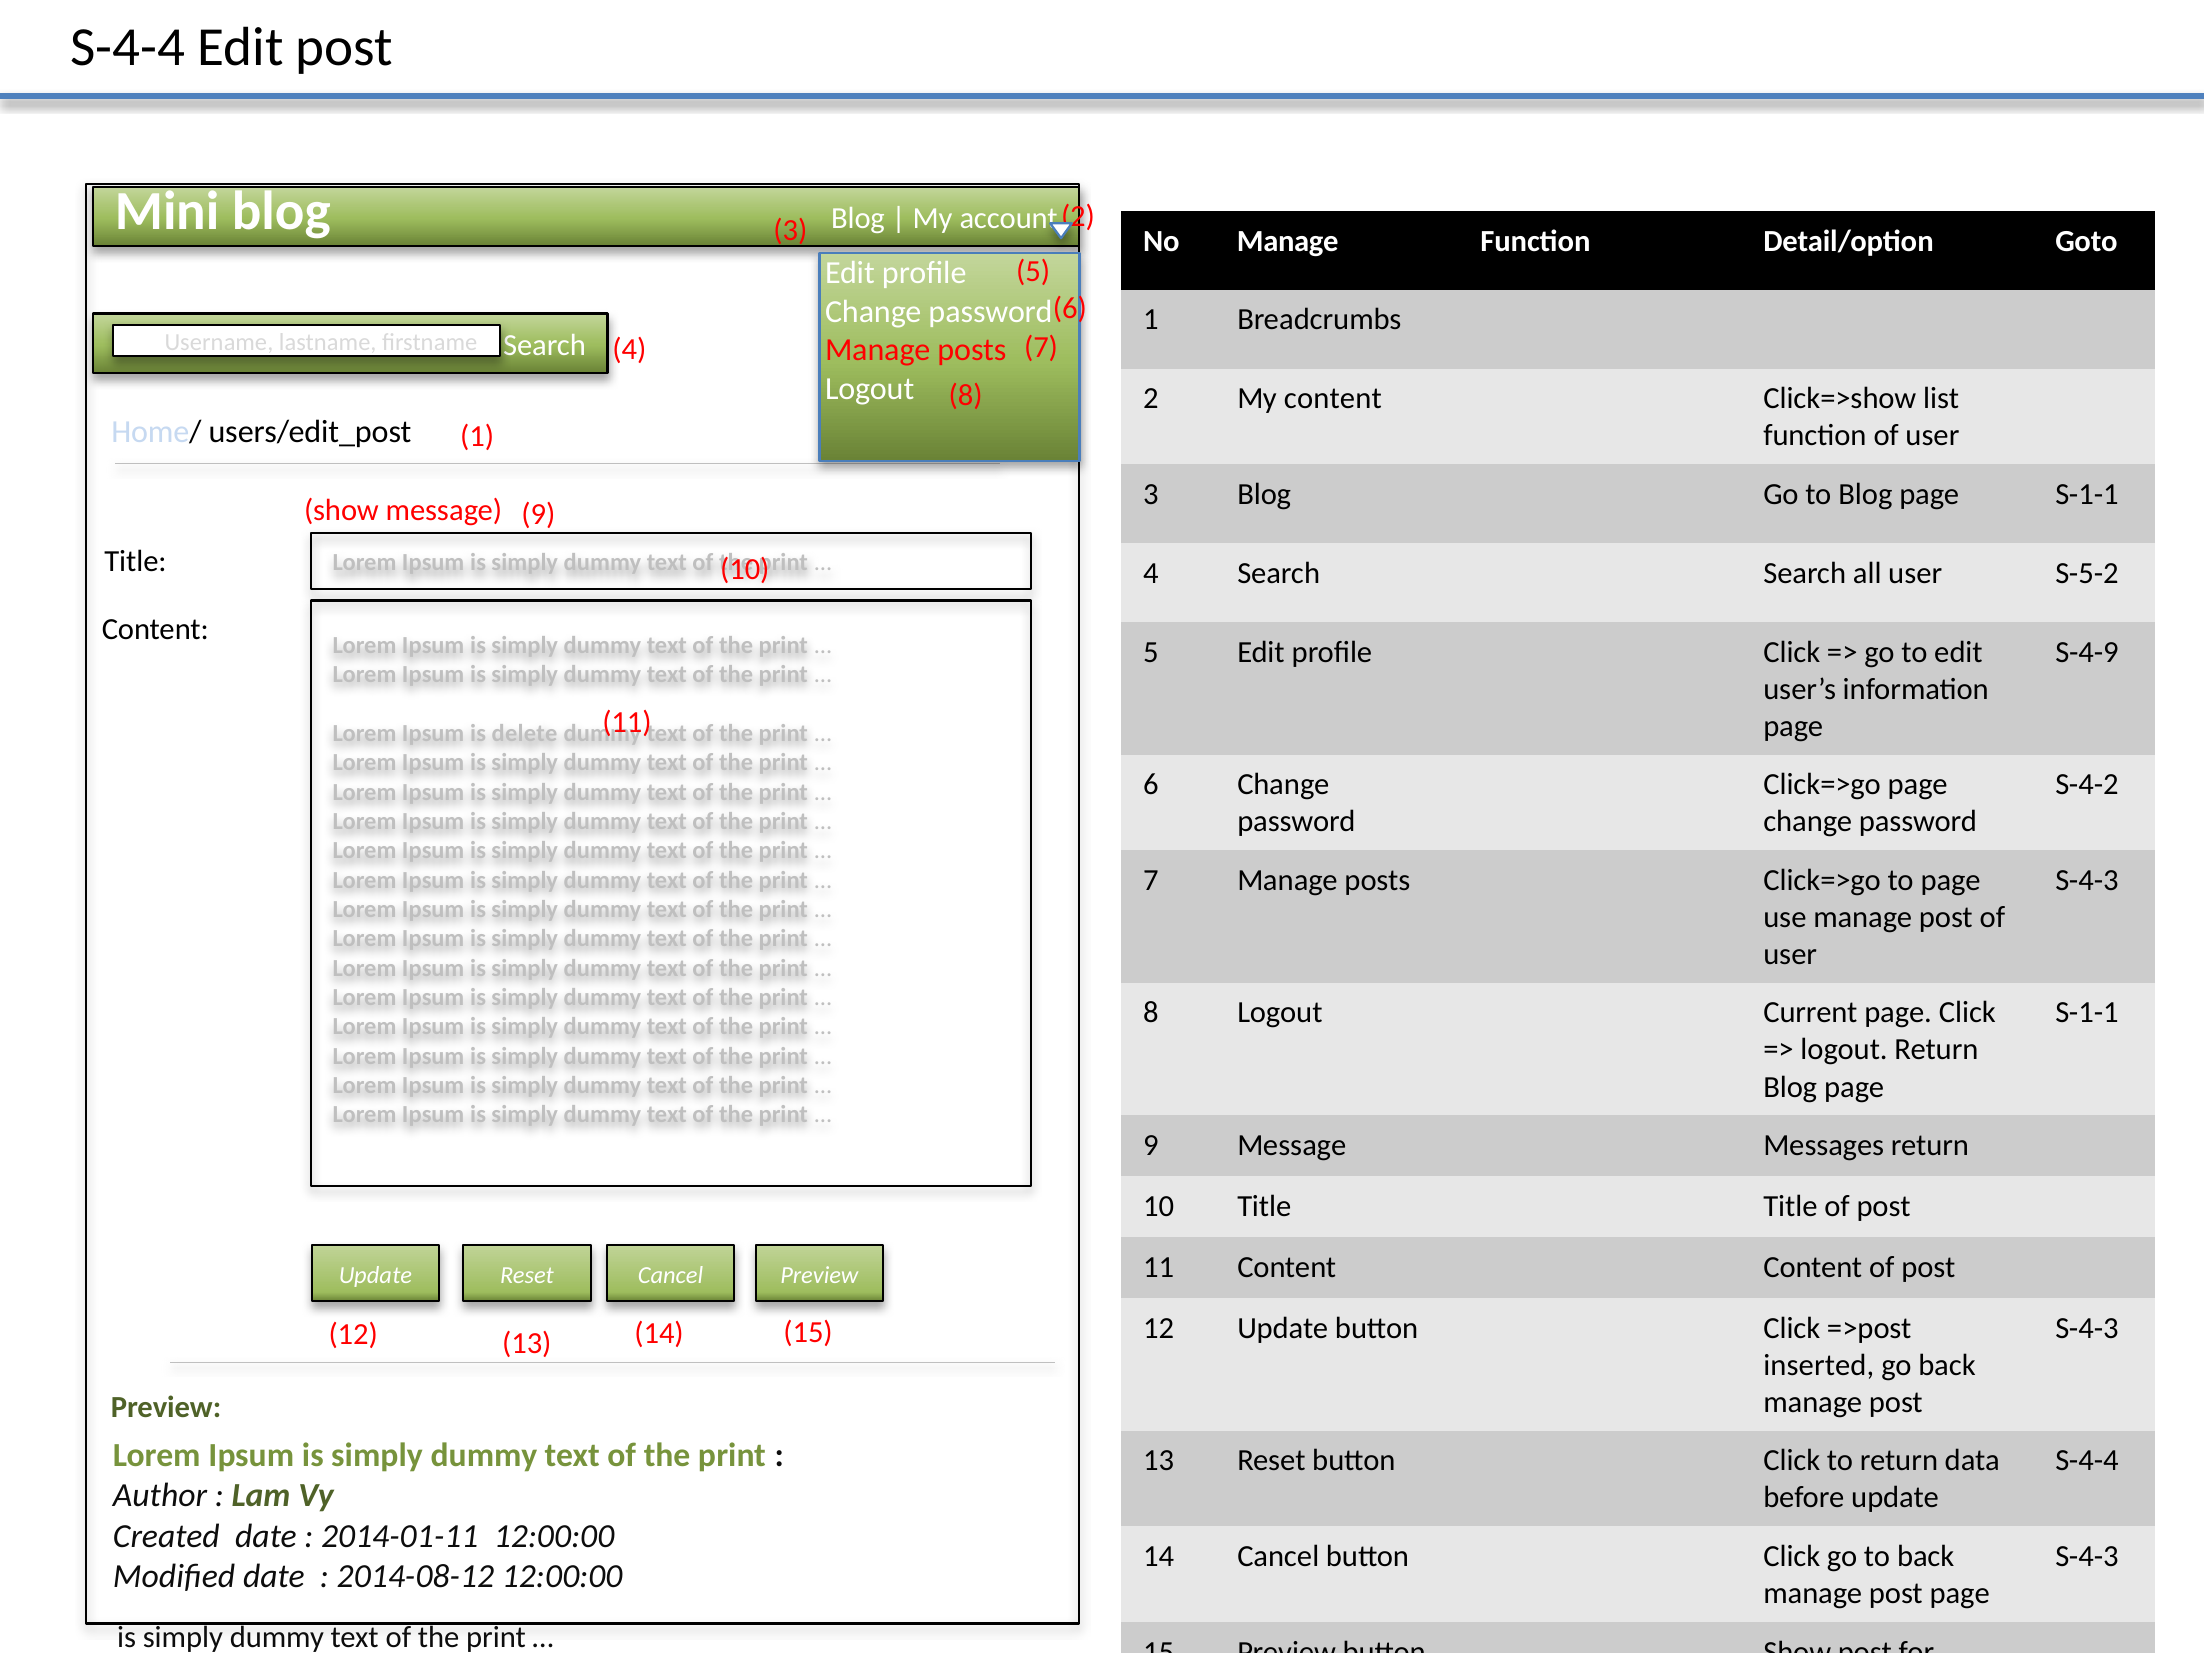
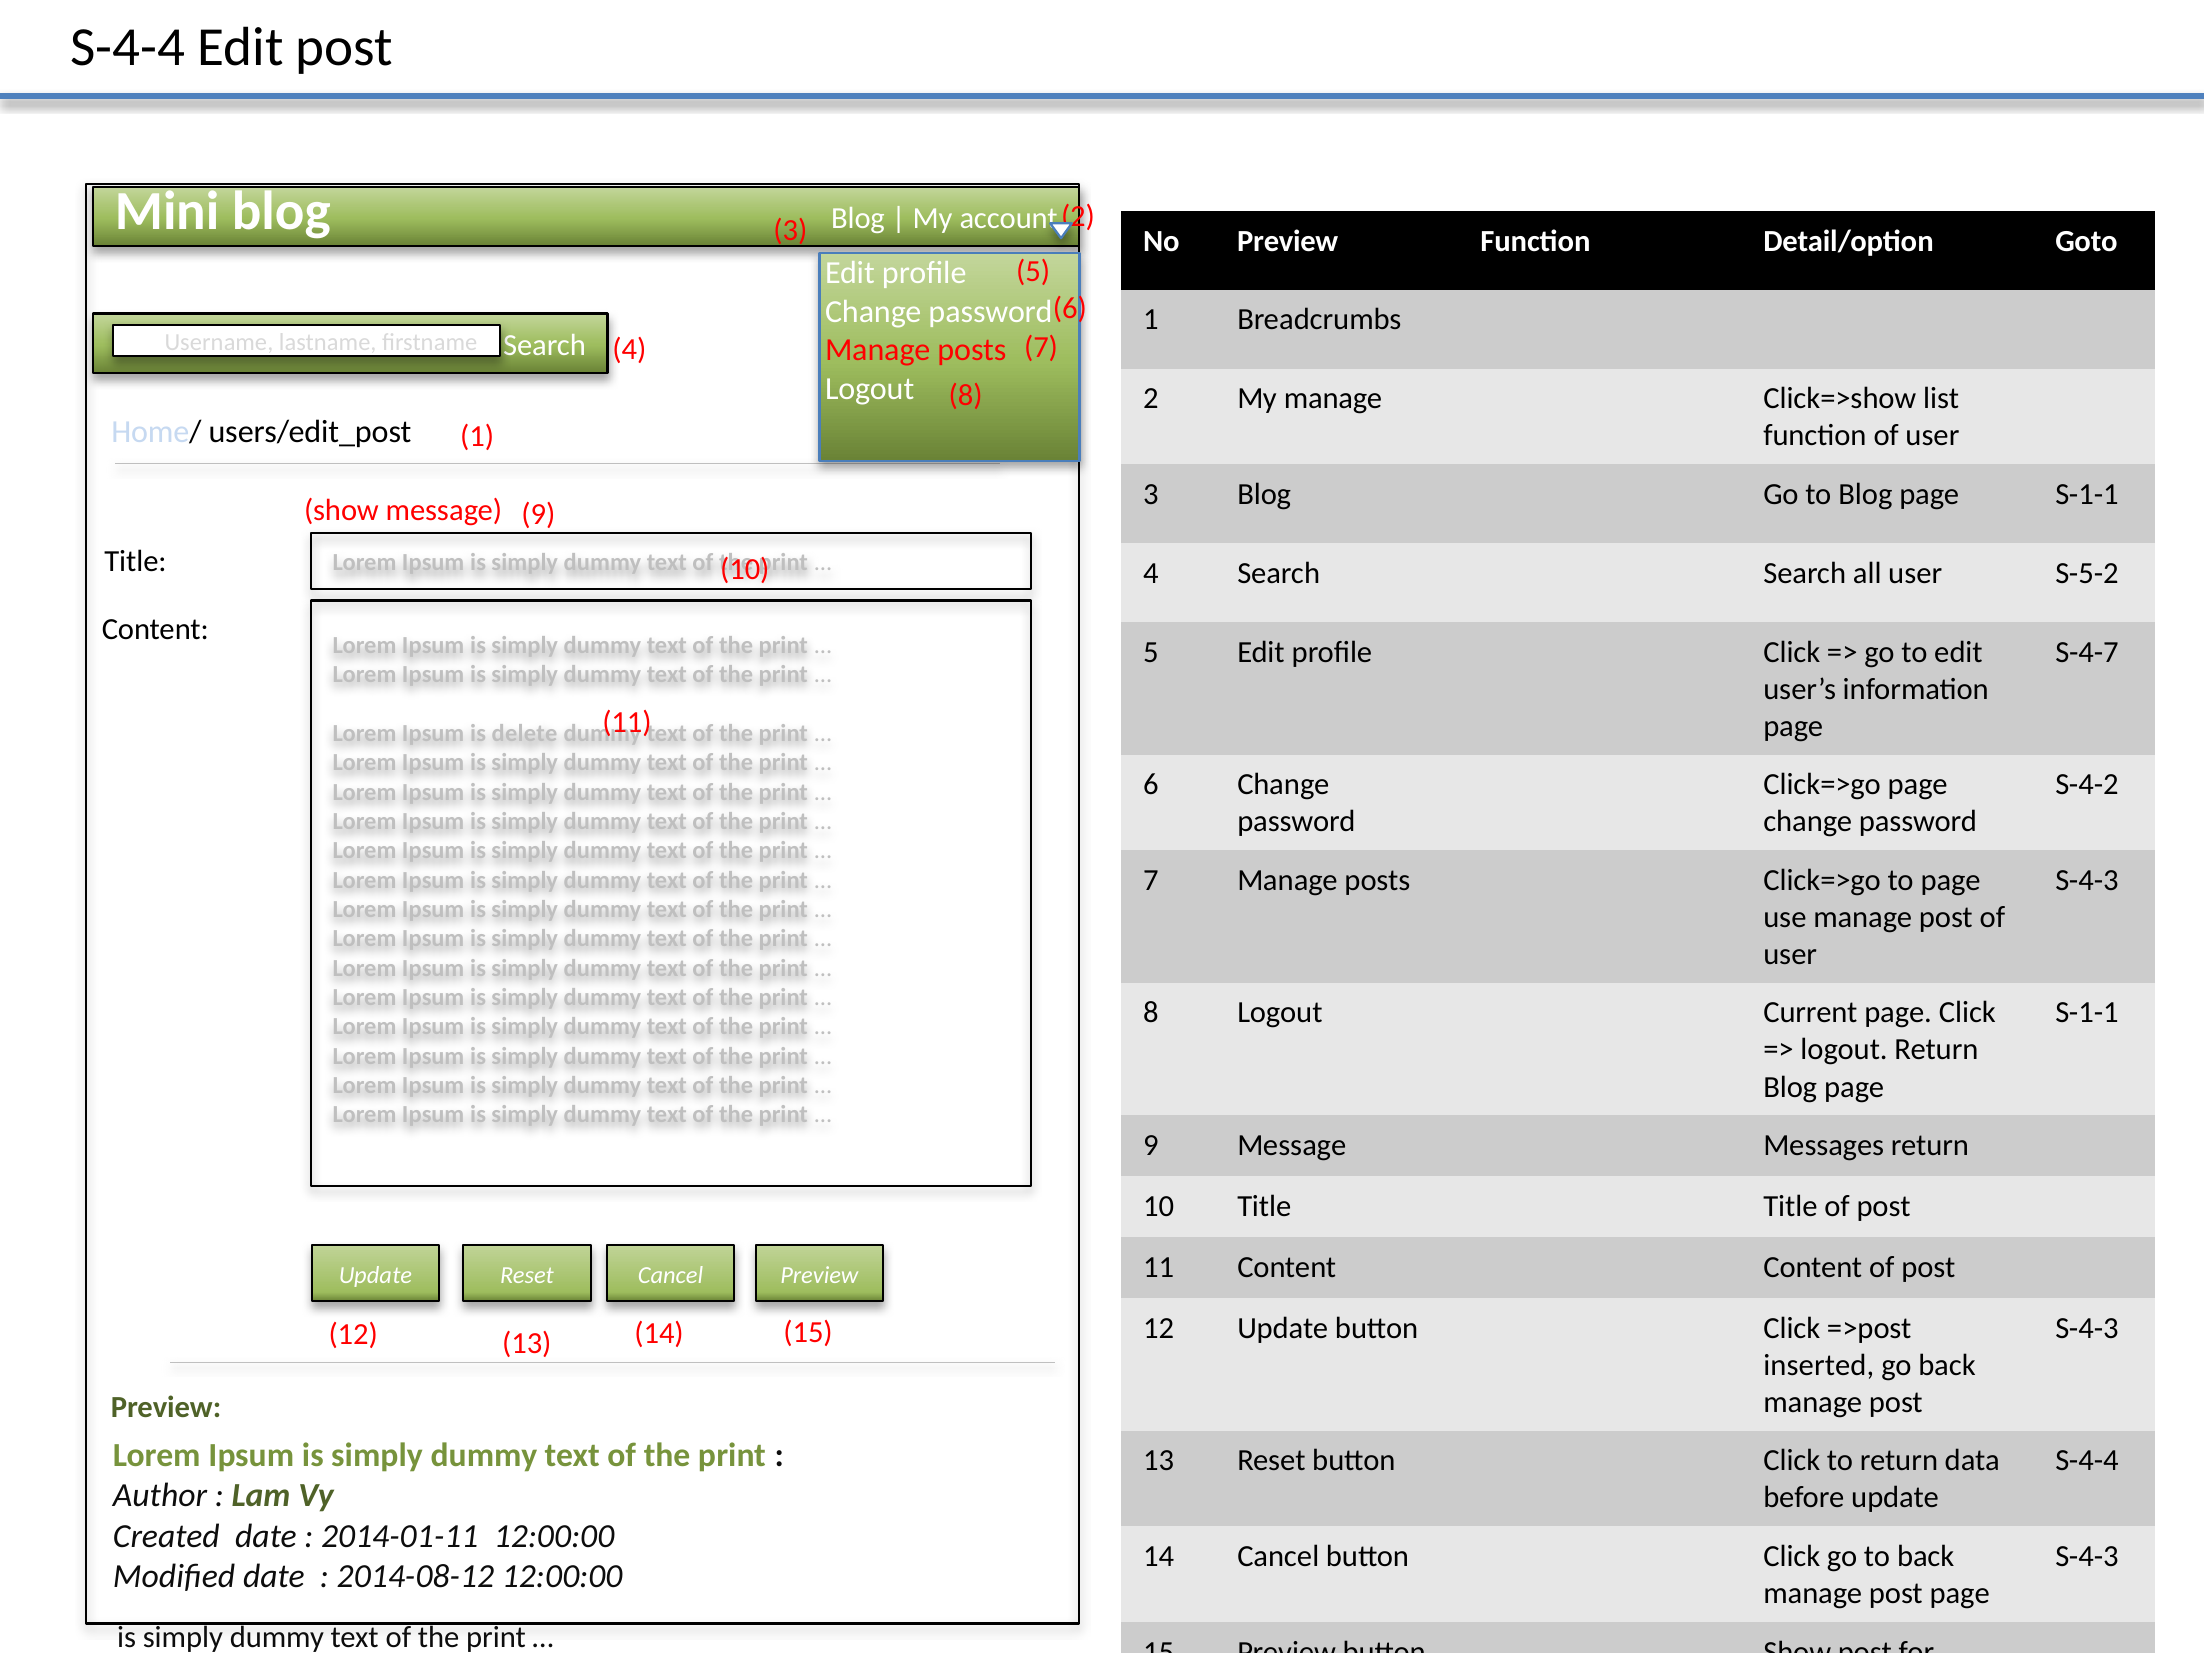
No Manage: Manage -> Preview
My content: content -> manage
S-4-9: S-4-9 -> S-4-7
